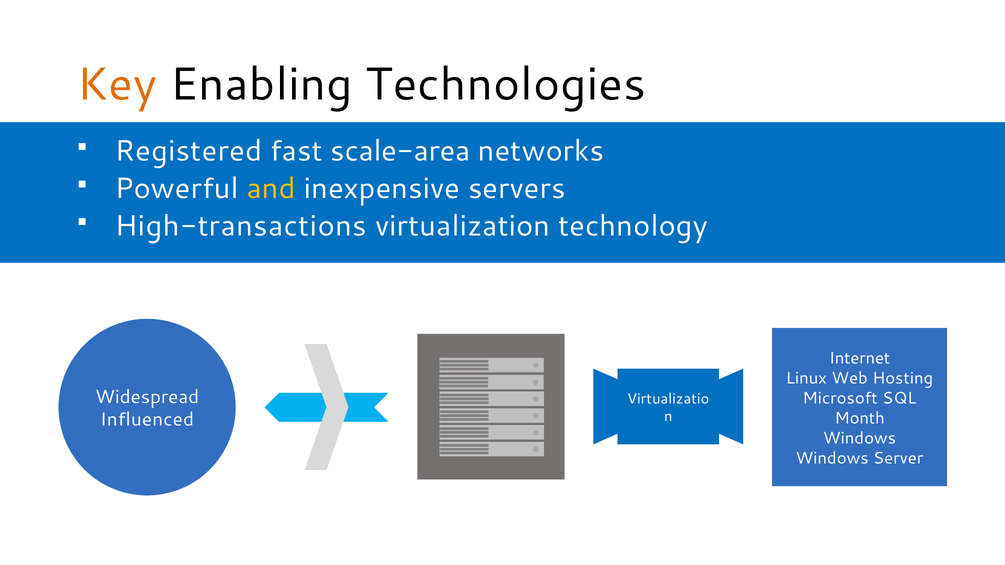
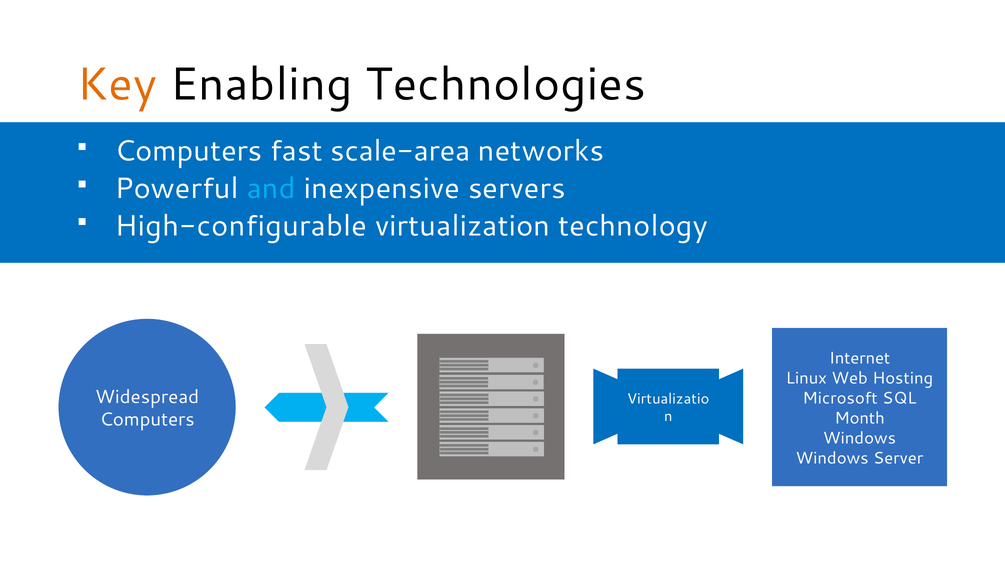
Registered at (188, 151): Registered -> Computers
and colour: yellow -> light blue
High-transactions: High-transactions -> High-configurable
Influenced at (147, 420): Influenced -> Computers
